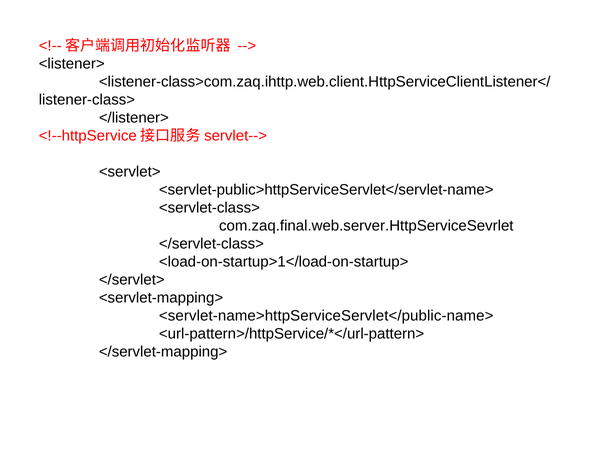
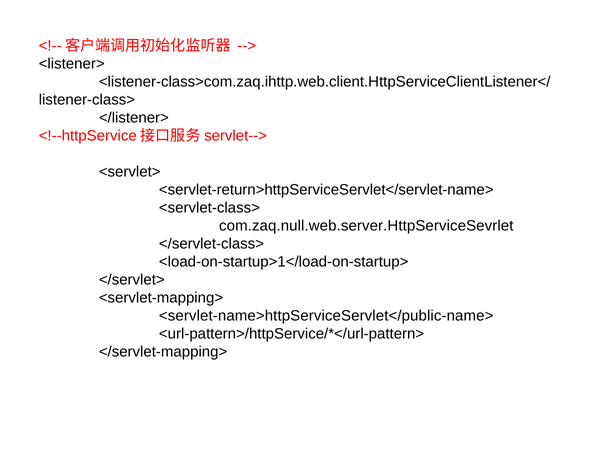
<servlet-public>httpServiceServlet</servlet-name>: <servlet-public>httpServiceServlet</servlet-name> -> <servlet-return>httpServiceServlet</servlet-name>
com.zaq.final.web.server.HttpServiceSevrlet: com.zaq.final.web.server.HttpServiceSevrlet -> com.zaq.null.web.server.HttpServiceSevrlet
